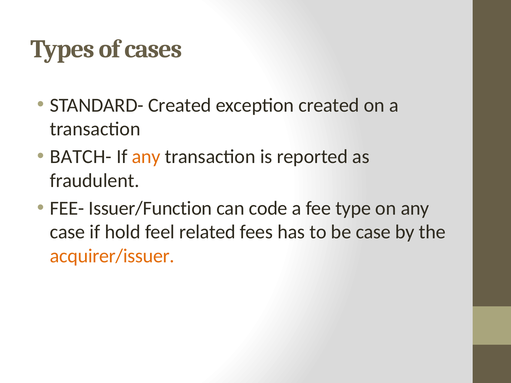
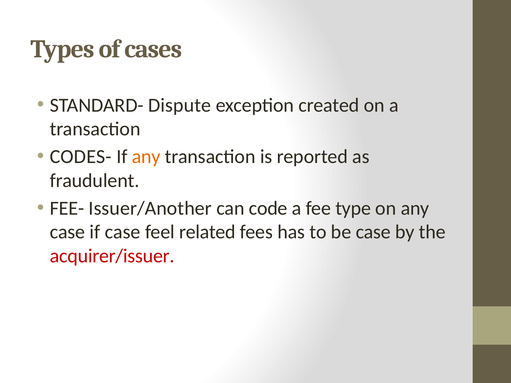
STANDARD- Created: Created -> Dispute
BATCH-: BATCH- -> CODES-
Issuer/Function: Issuer/Function -> Issuer/Another
if hold: hold -> case
acquirer/issuer colour: orange -> red
